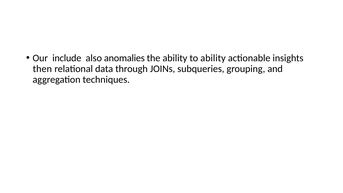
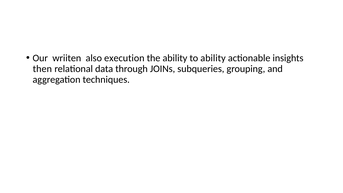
include: include -> wriiten
anomalies: anomalies -> execution
